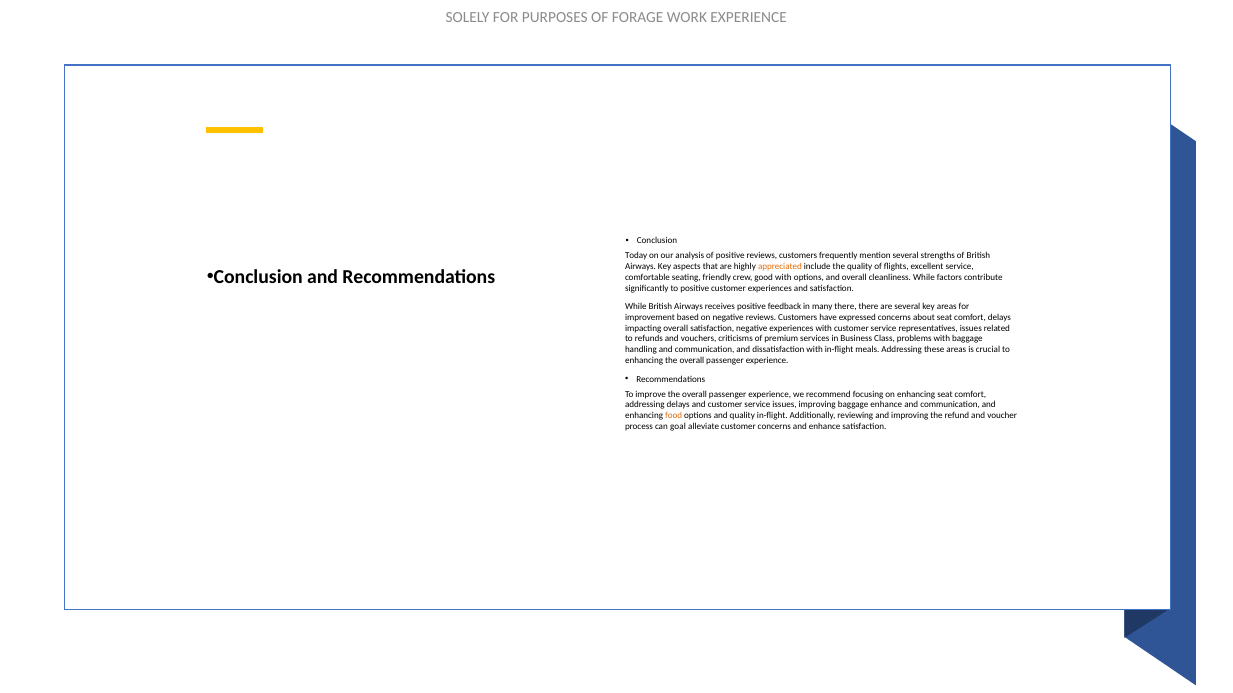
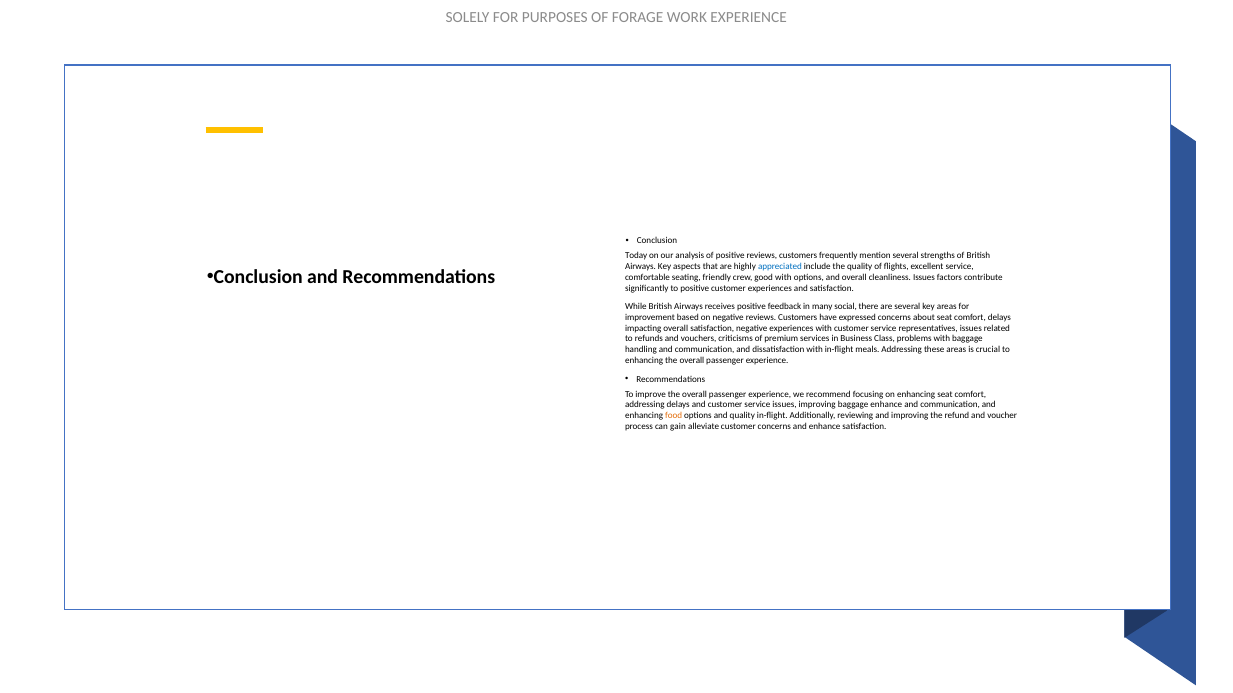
appreciated colour: orange -> blue
cleanliness While: While -> Issues
many there: there -> social
goal: goal -> gain
